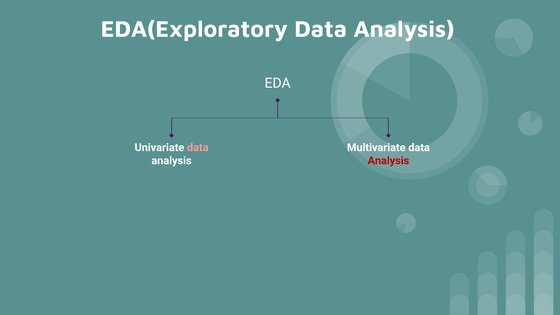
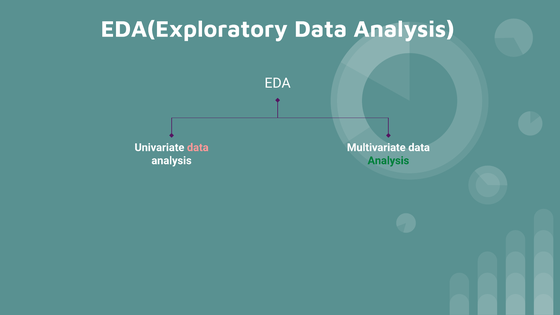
Analysis at (388, 161) colour: red -> green
